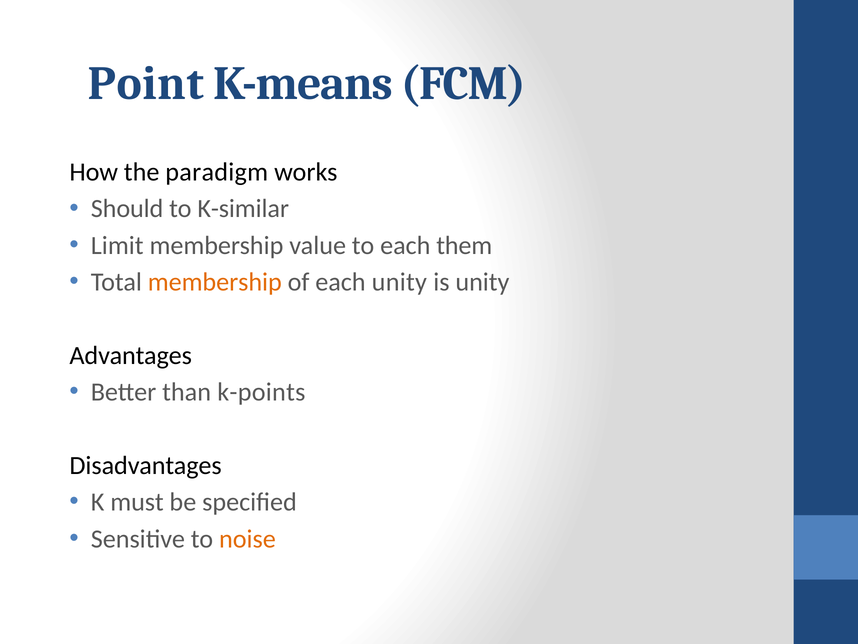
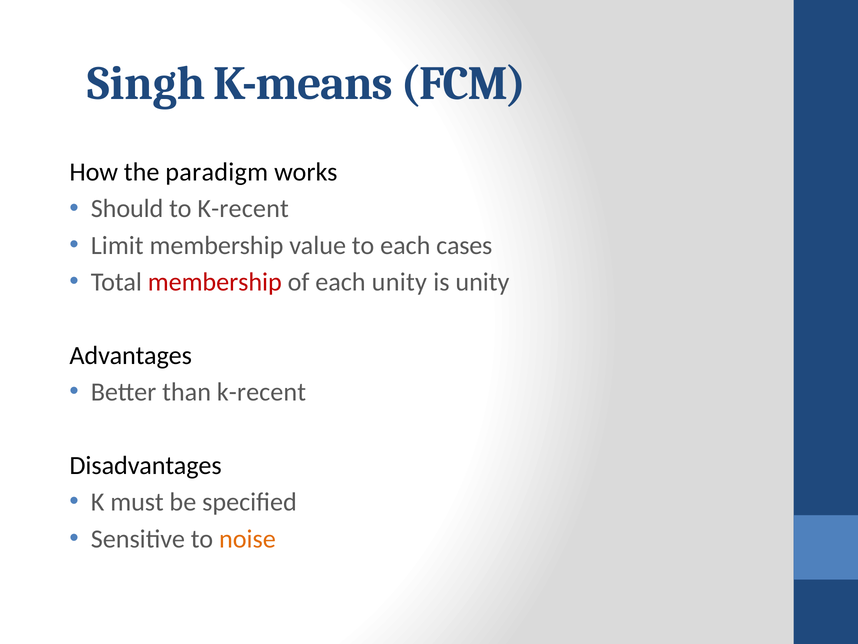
Point: Point -> Singh
to K-similar: K-similar -> K-recent
them: them -> cases
membership at (215, 282) colour: orange -> red
than k-points: k-points -> k-recent
